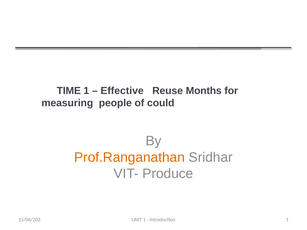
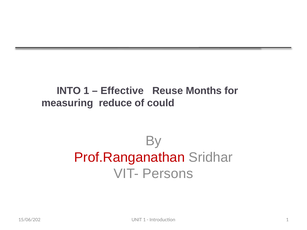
TIME: TIME -> INTO
people: people -> reduce
Prof.Ranganathan colour: orange -> red
Produce: Produce -> Persons
